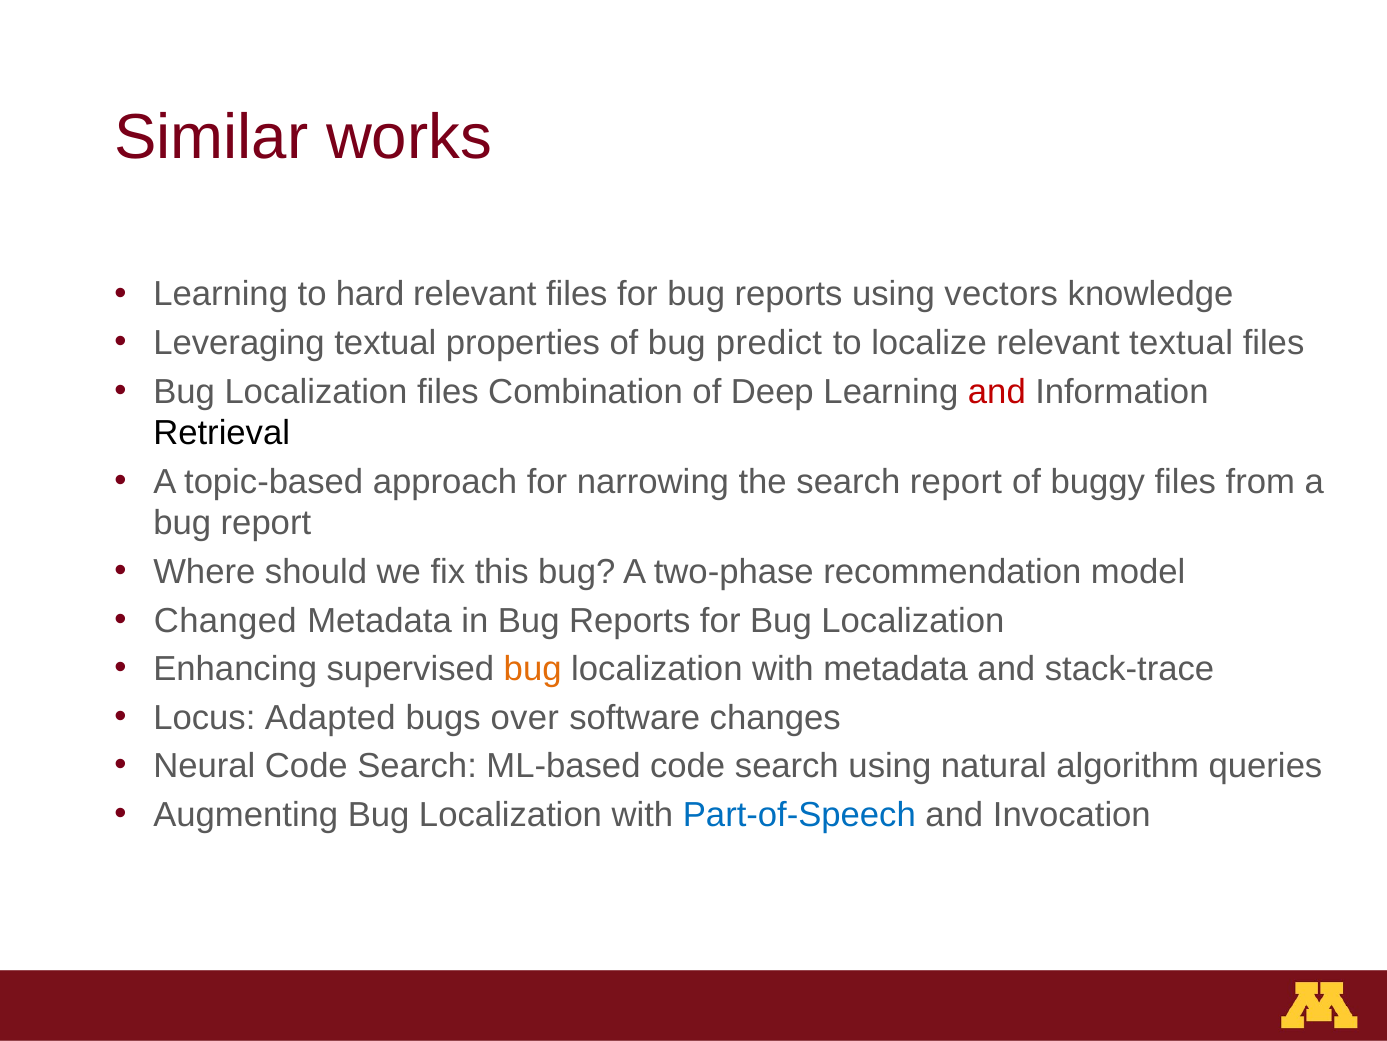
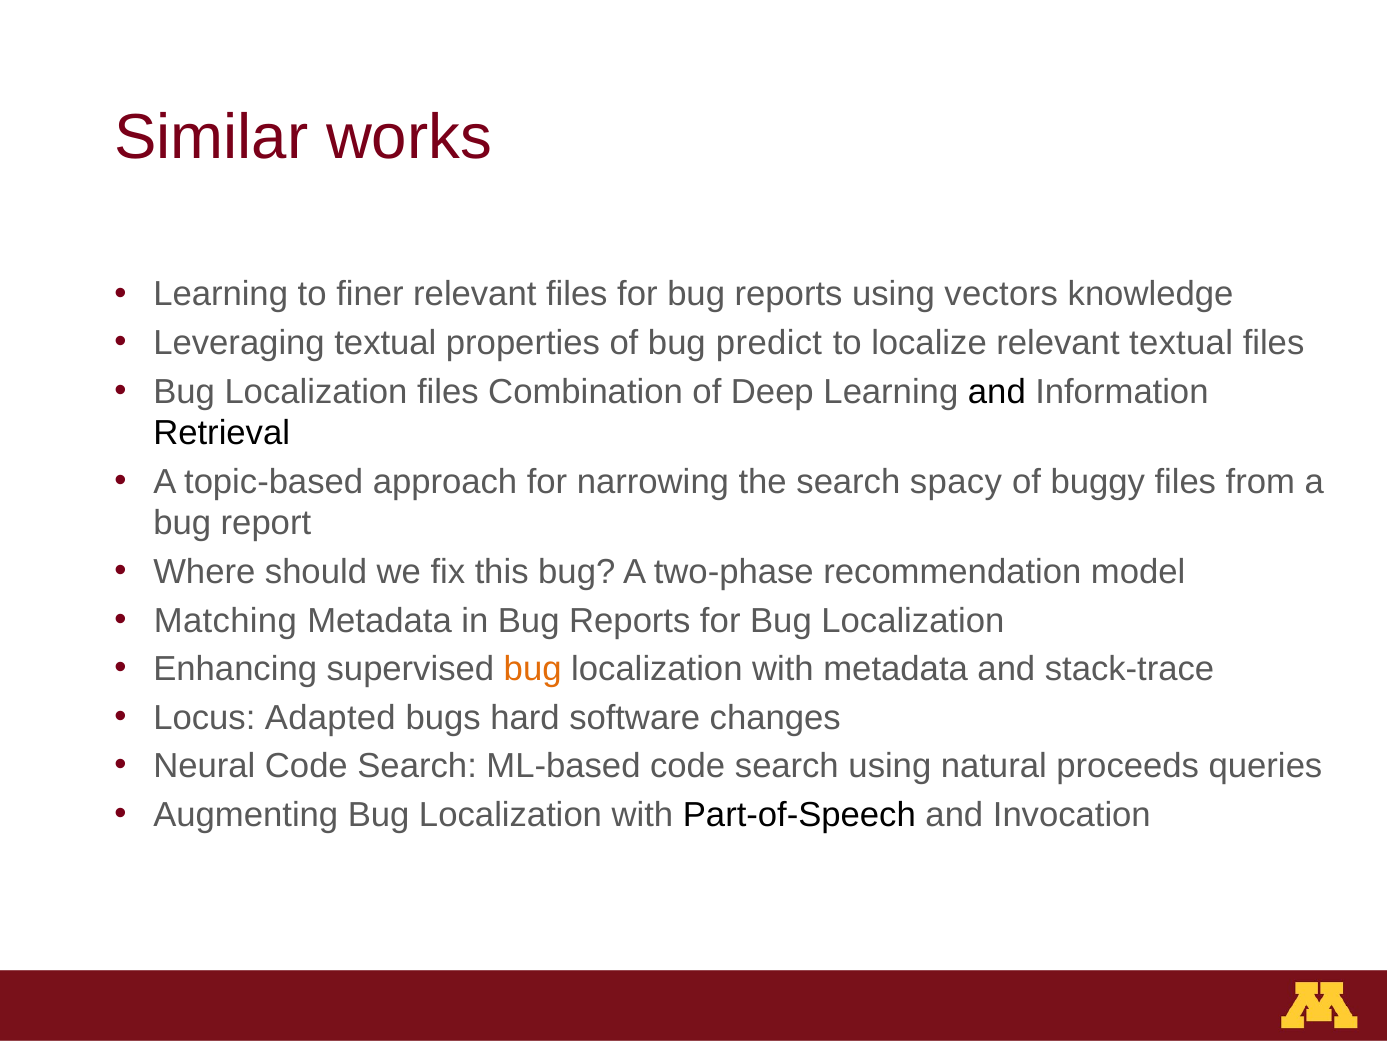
hard: hard -> finer
and at (997, 391) colour: red -> black
search report: report -> spacy
Changed: Changed -> Matching
over: over -> hard
algorithm: algorithm -> proceeds
Part-of-Speech colour: blue -> black
